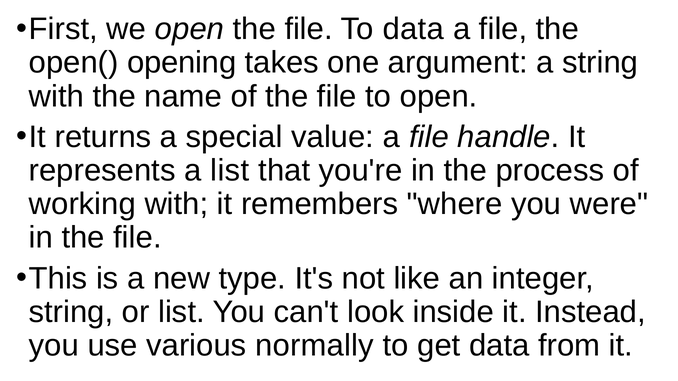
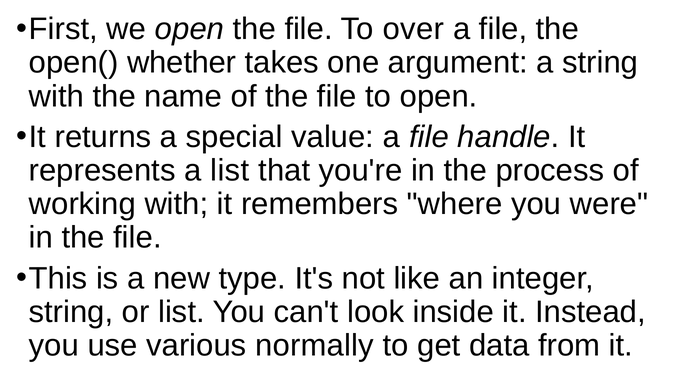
To data: data -> over
opening: opening -> whether
